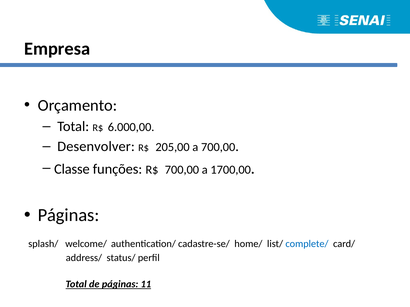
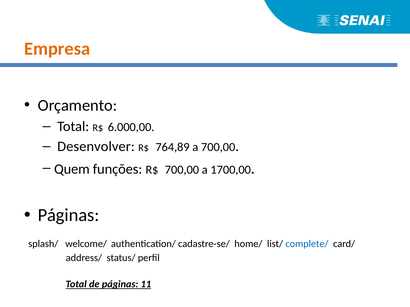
Empresa colour: black -> orange
205,00: 205,00 -> 764,89
Classe: Classe -> Quem
